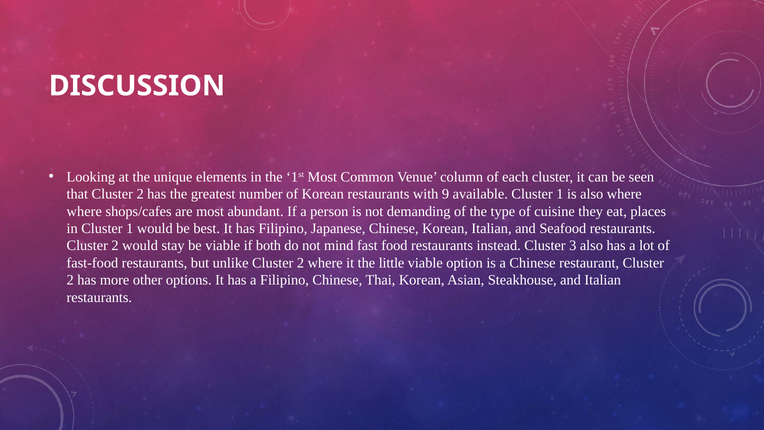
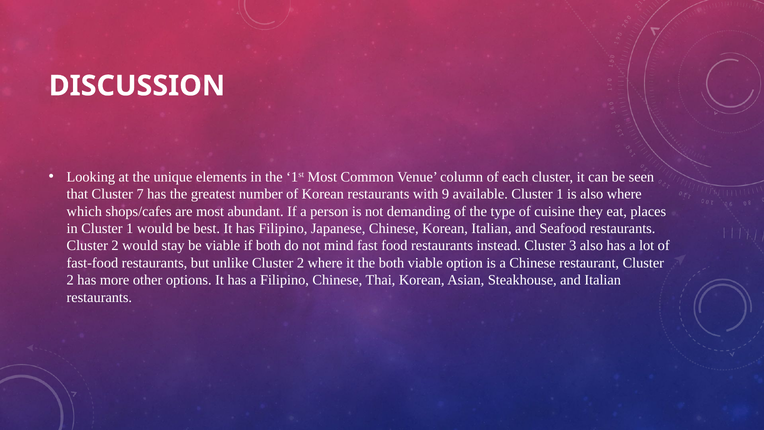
that Cluster 2: 2 -> 7
where at (84, 211): where -> which
the little: little -> both
